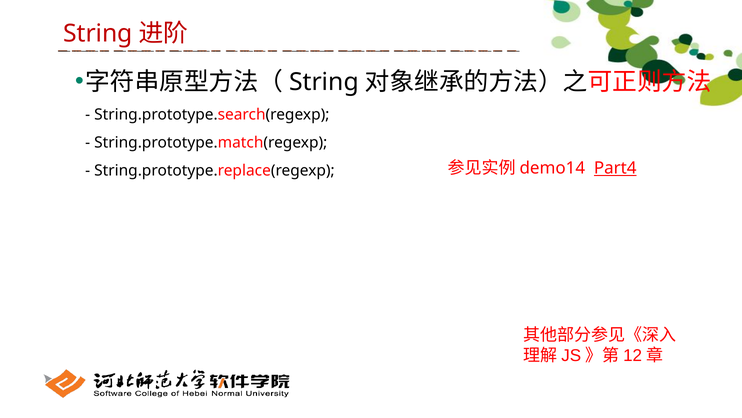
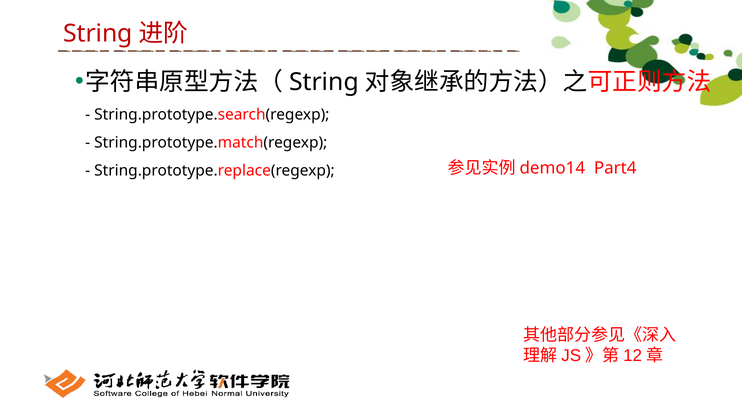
Part4 underline: present -> none
